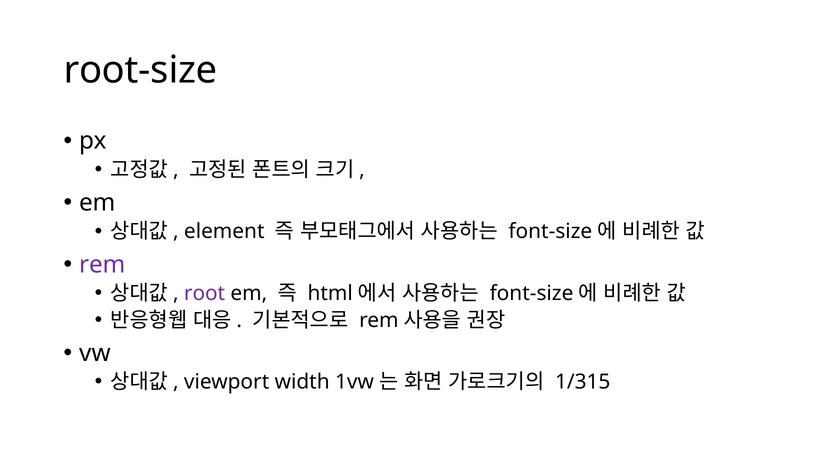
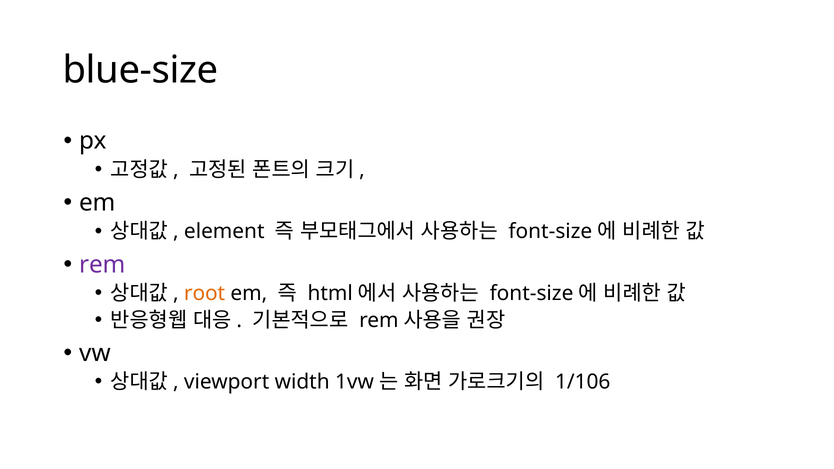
root-size: root-size -> blue-size
root colour: purple -> orange
1/315: 1/315 -> 1/106
